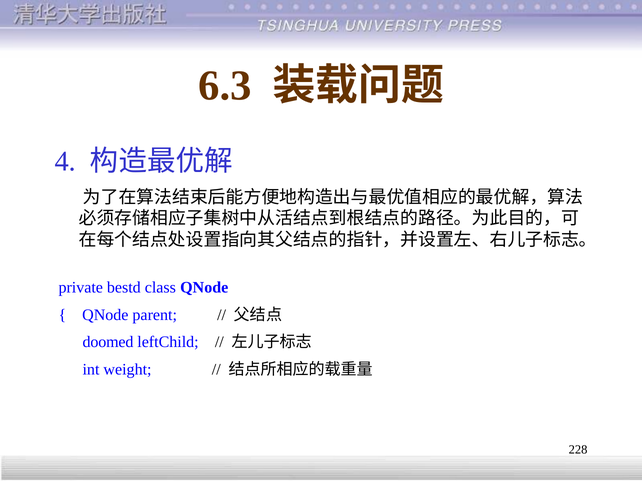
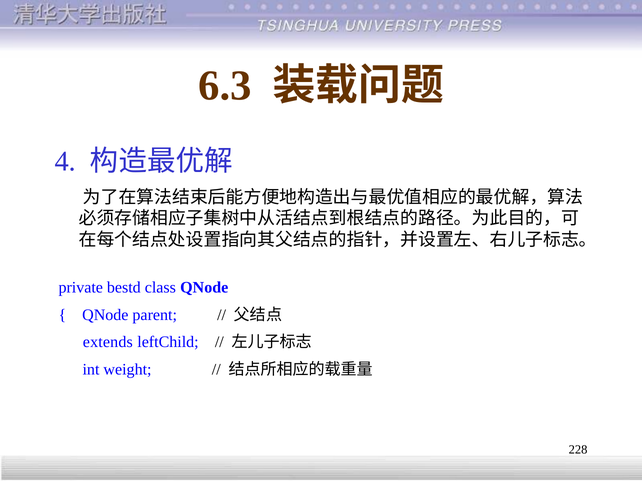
doomed: doomed -> extends
